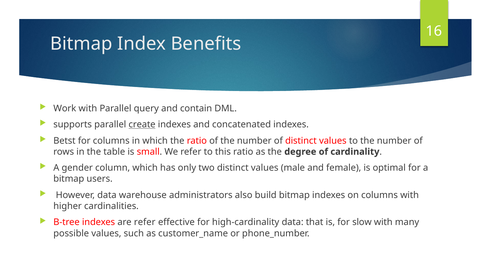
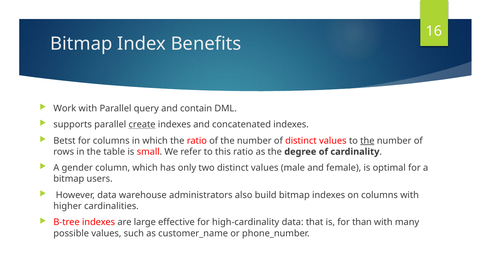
the at (367, 141) underline: none -> present
are refer: refer -> large
slow: slow -> than
